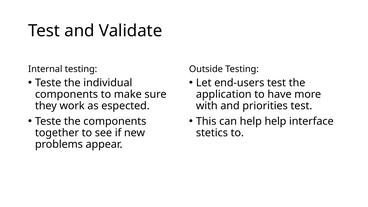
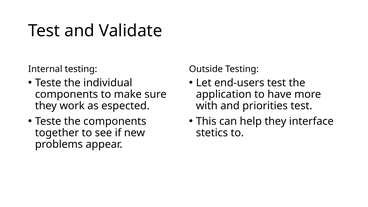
help help: help -> they
